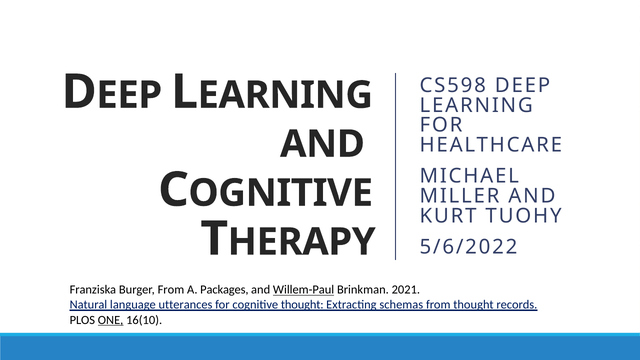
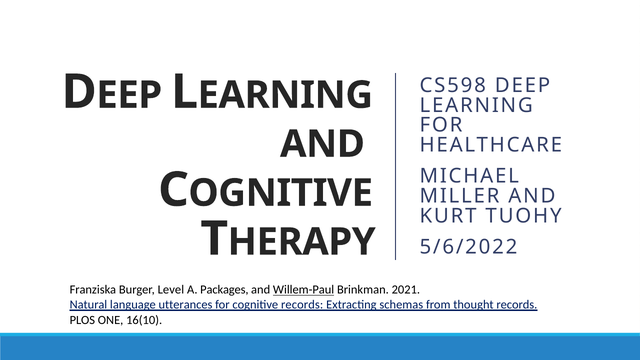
Burger From: From -> Level
cognitive thought: thought -> records
ONE underline: present -> none
